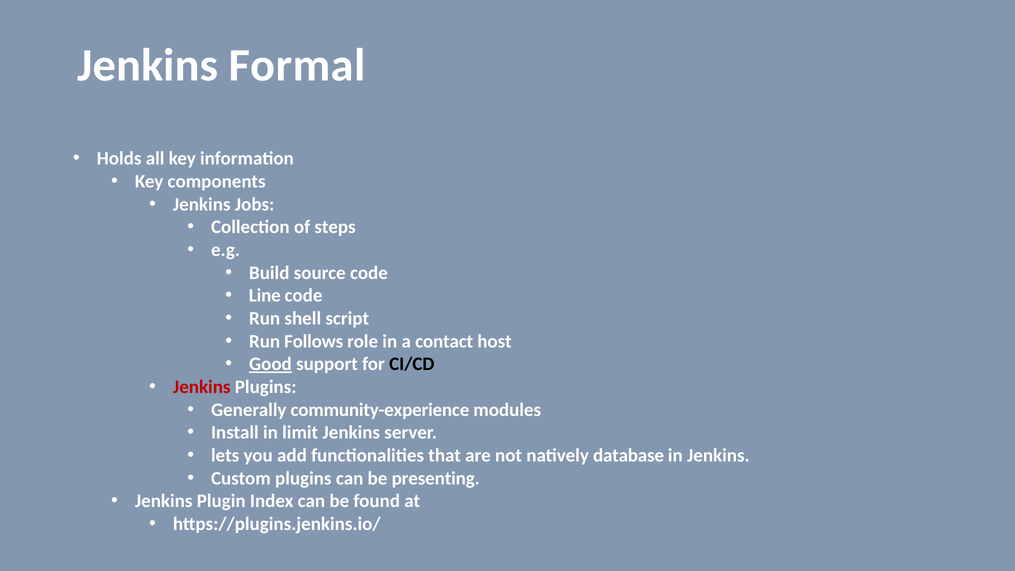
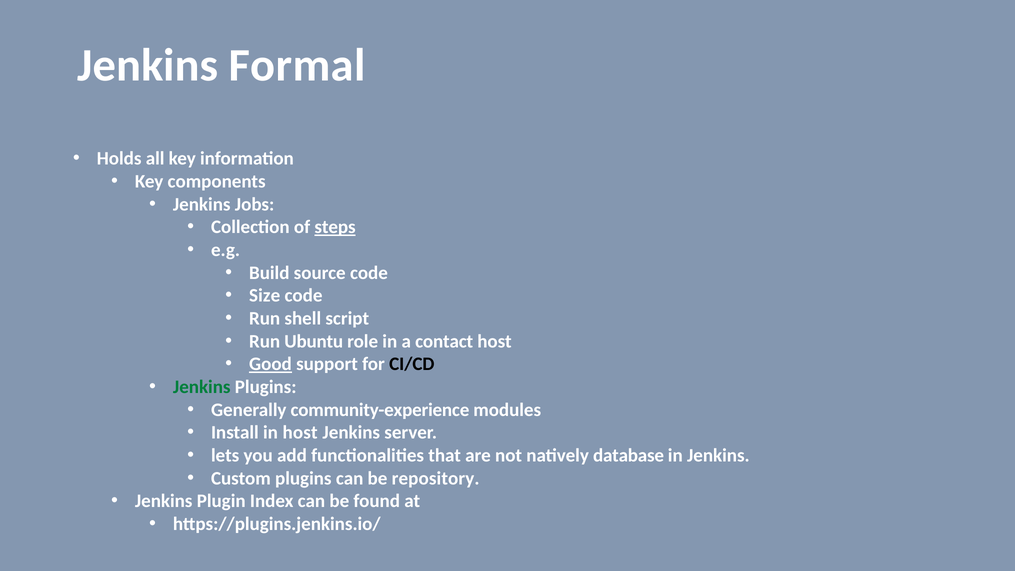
steps underline: none -> present
Line: Line -> Size
Follows: Follows -> Ubuntu
Jenkins at (202, 387) colour: red -> green
in limit: limit -> host
presenting: presenting -> repository
